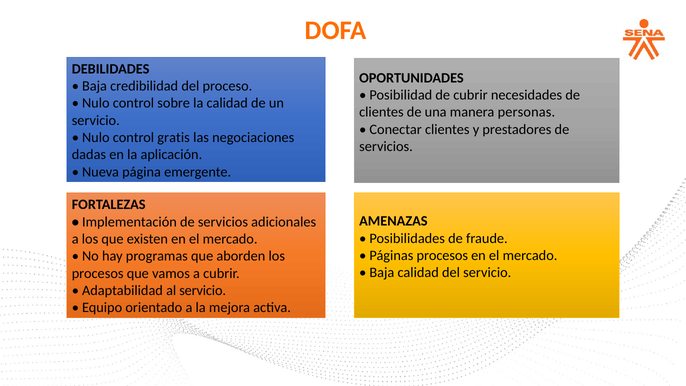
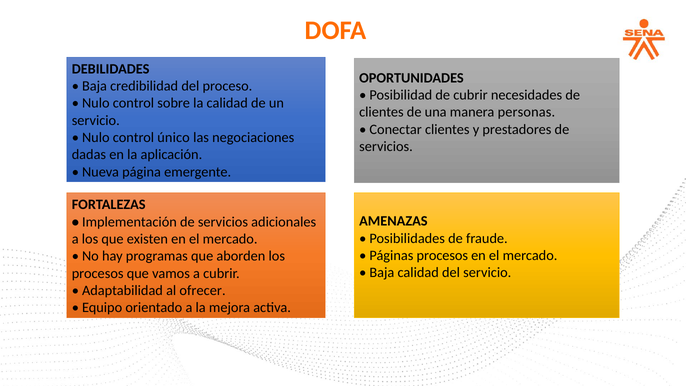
gratis: gratis -> único
al servicio: servicio -> ofrecer
